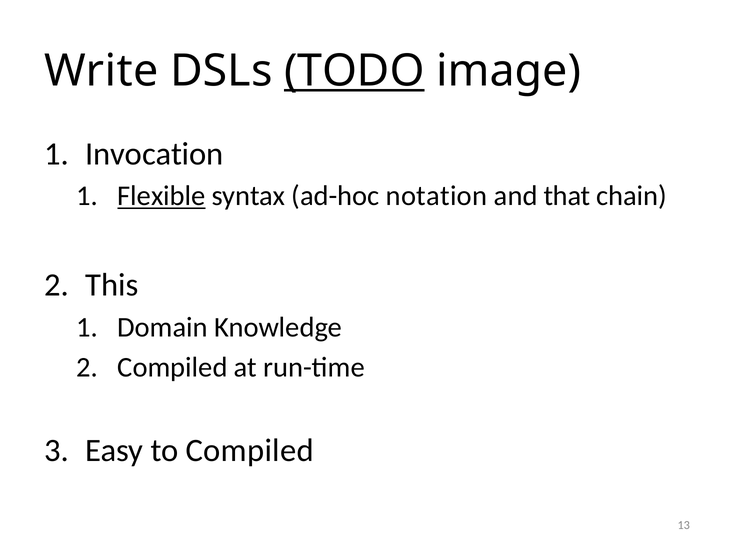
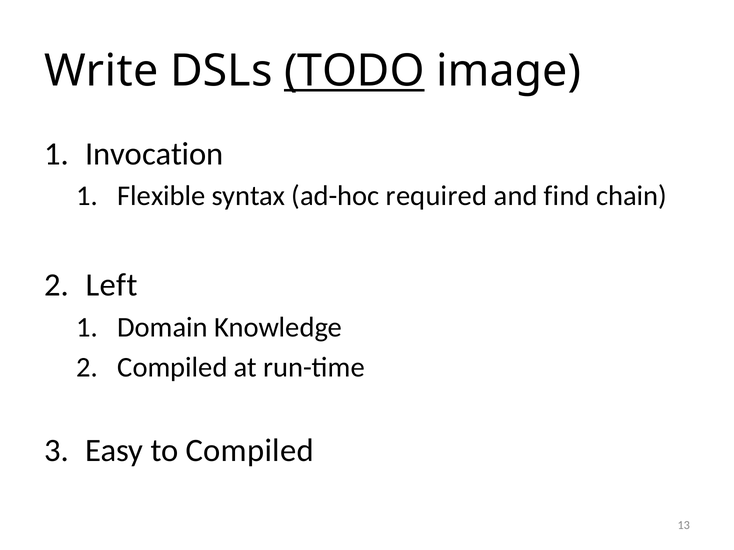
Flexible underline: present -> none
notation: notation -> required
that: that -> find
This: This -> Left
